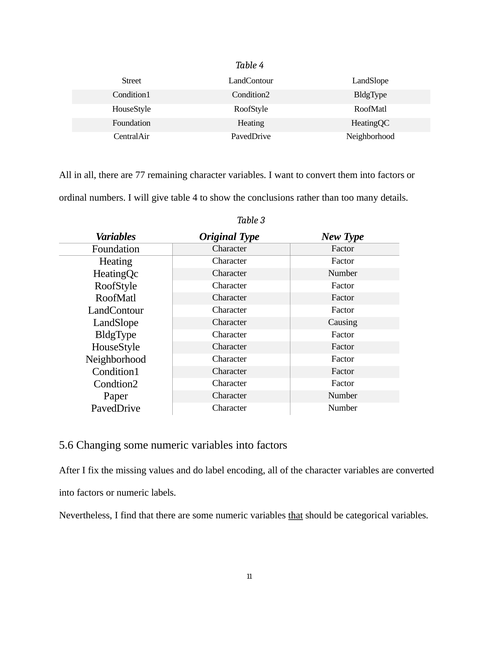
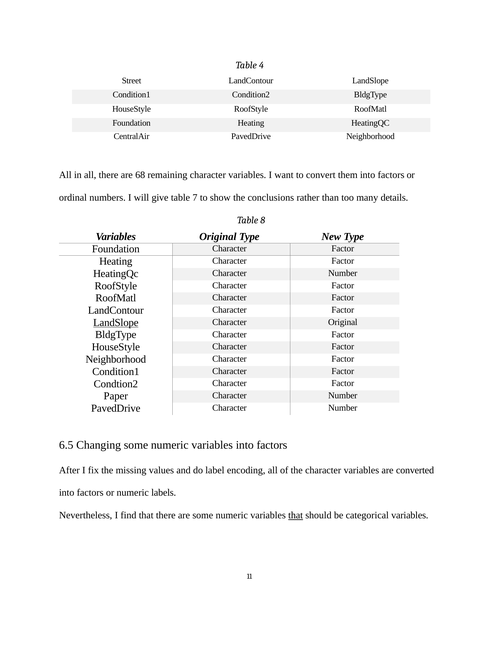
77: 77 -> 68
give table 4: 4 -> 7
3: 3 -> 8
LandSlope at (116, 322) underline: none -> present
Character Causing: Causing -> Original
5.6: 5.6 -> 6.5
